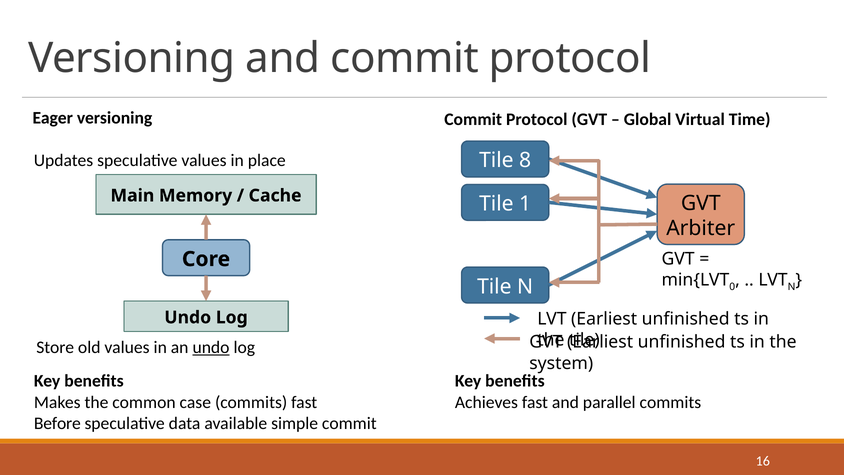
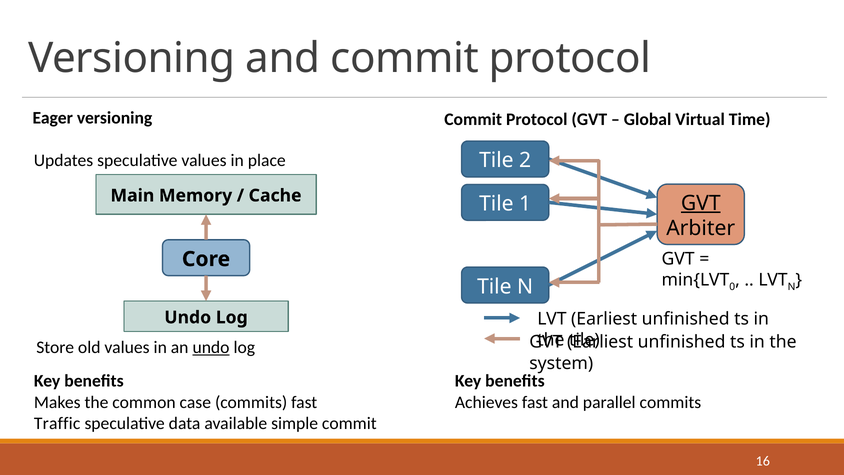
8: 8 -> 2
GVT at (701, 203) underline: none -> present
Before: Before -> Traffic
